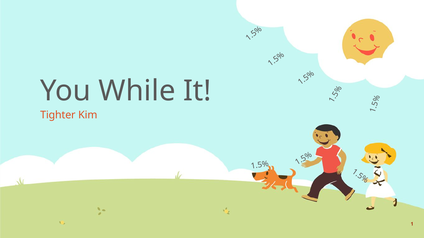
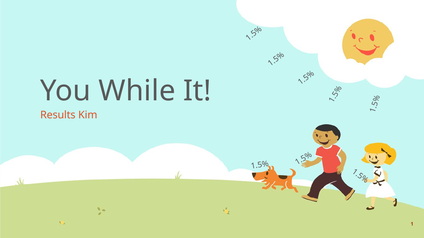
Tighter: Tighter -> Results
